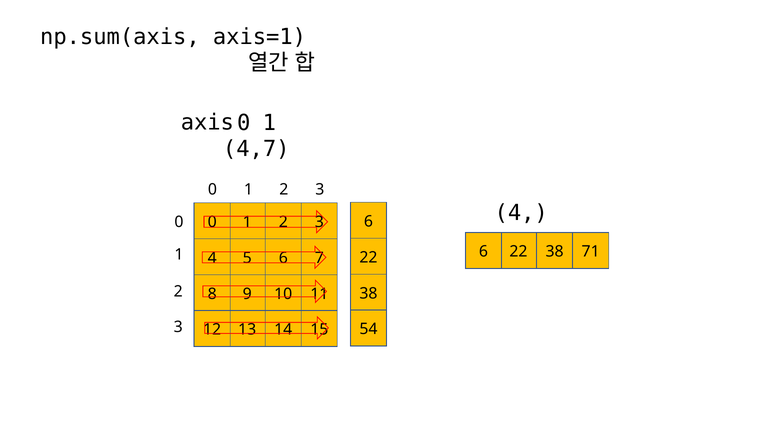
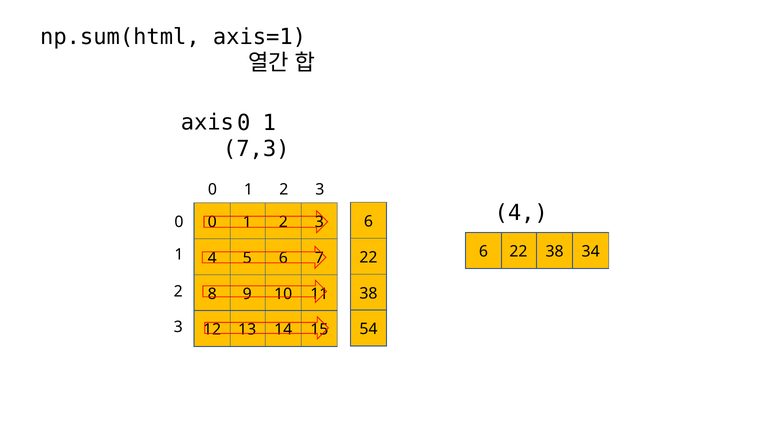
np.sum(axis: np.sum(axis -> np.sum(html
4,7: 4,7 -> 7,3
71: 71 -> 34
